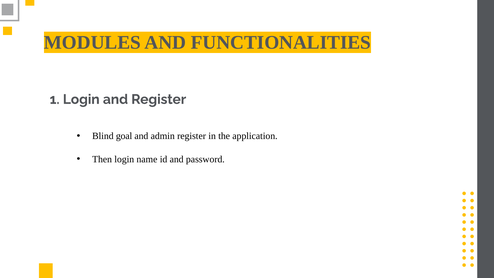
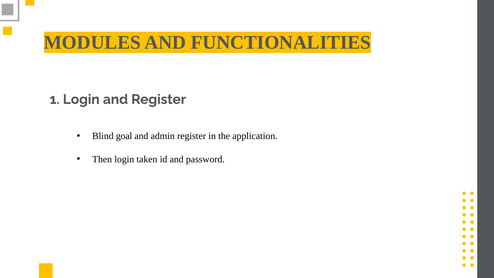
name: name -> taken
